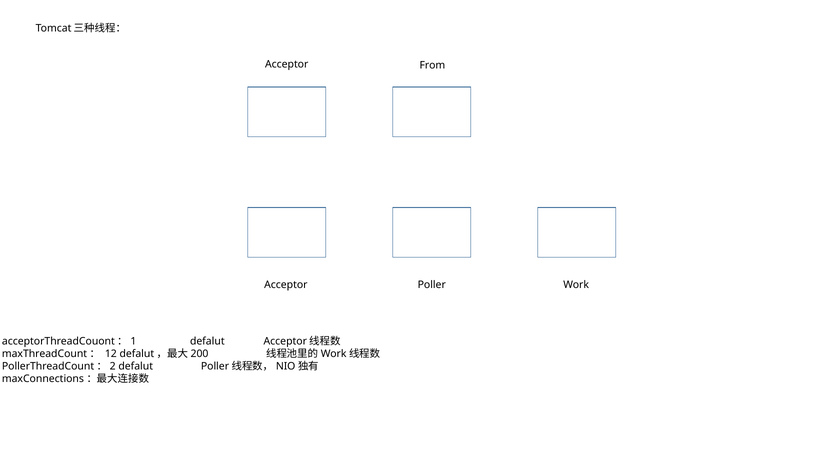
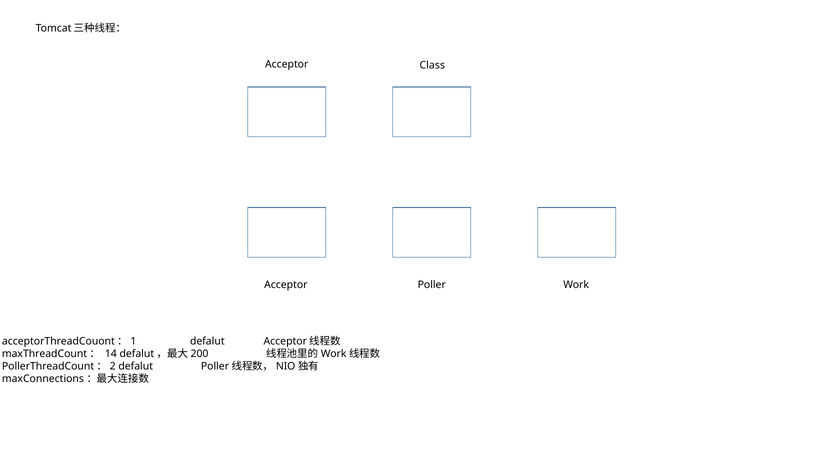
From: From -> Class
12: 12 -> 14
